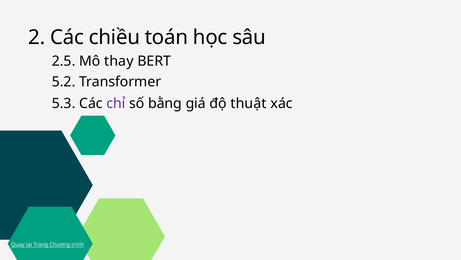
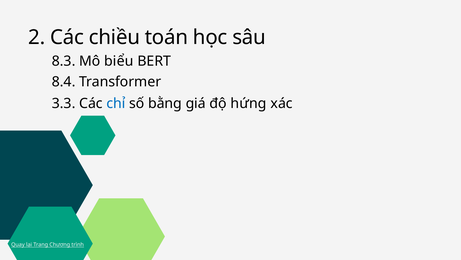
2.5: 2.5 -> 8.3
thay: thay -> biểu
5.2: 5.2 -> 8.4
5.3: 5.3 -> 3.3
chỉ colour: purple -> blue
thuật: thuật -> hứng
